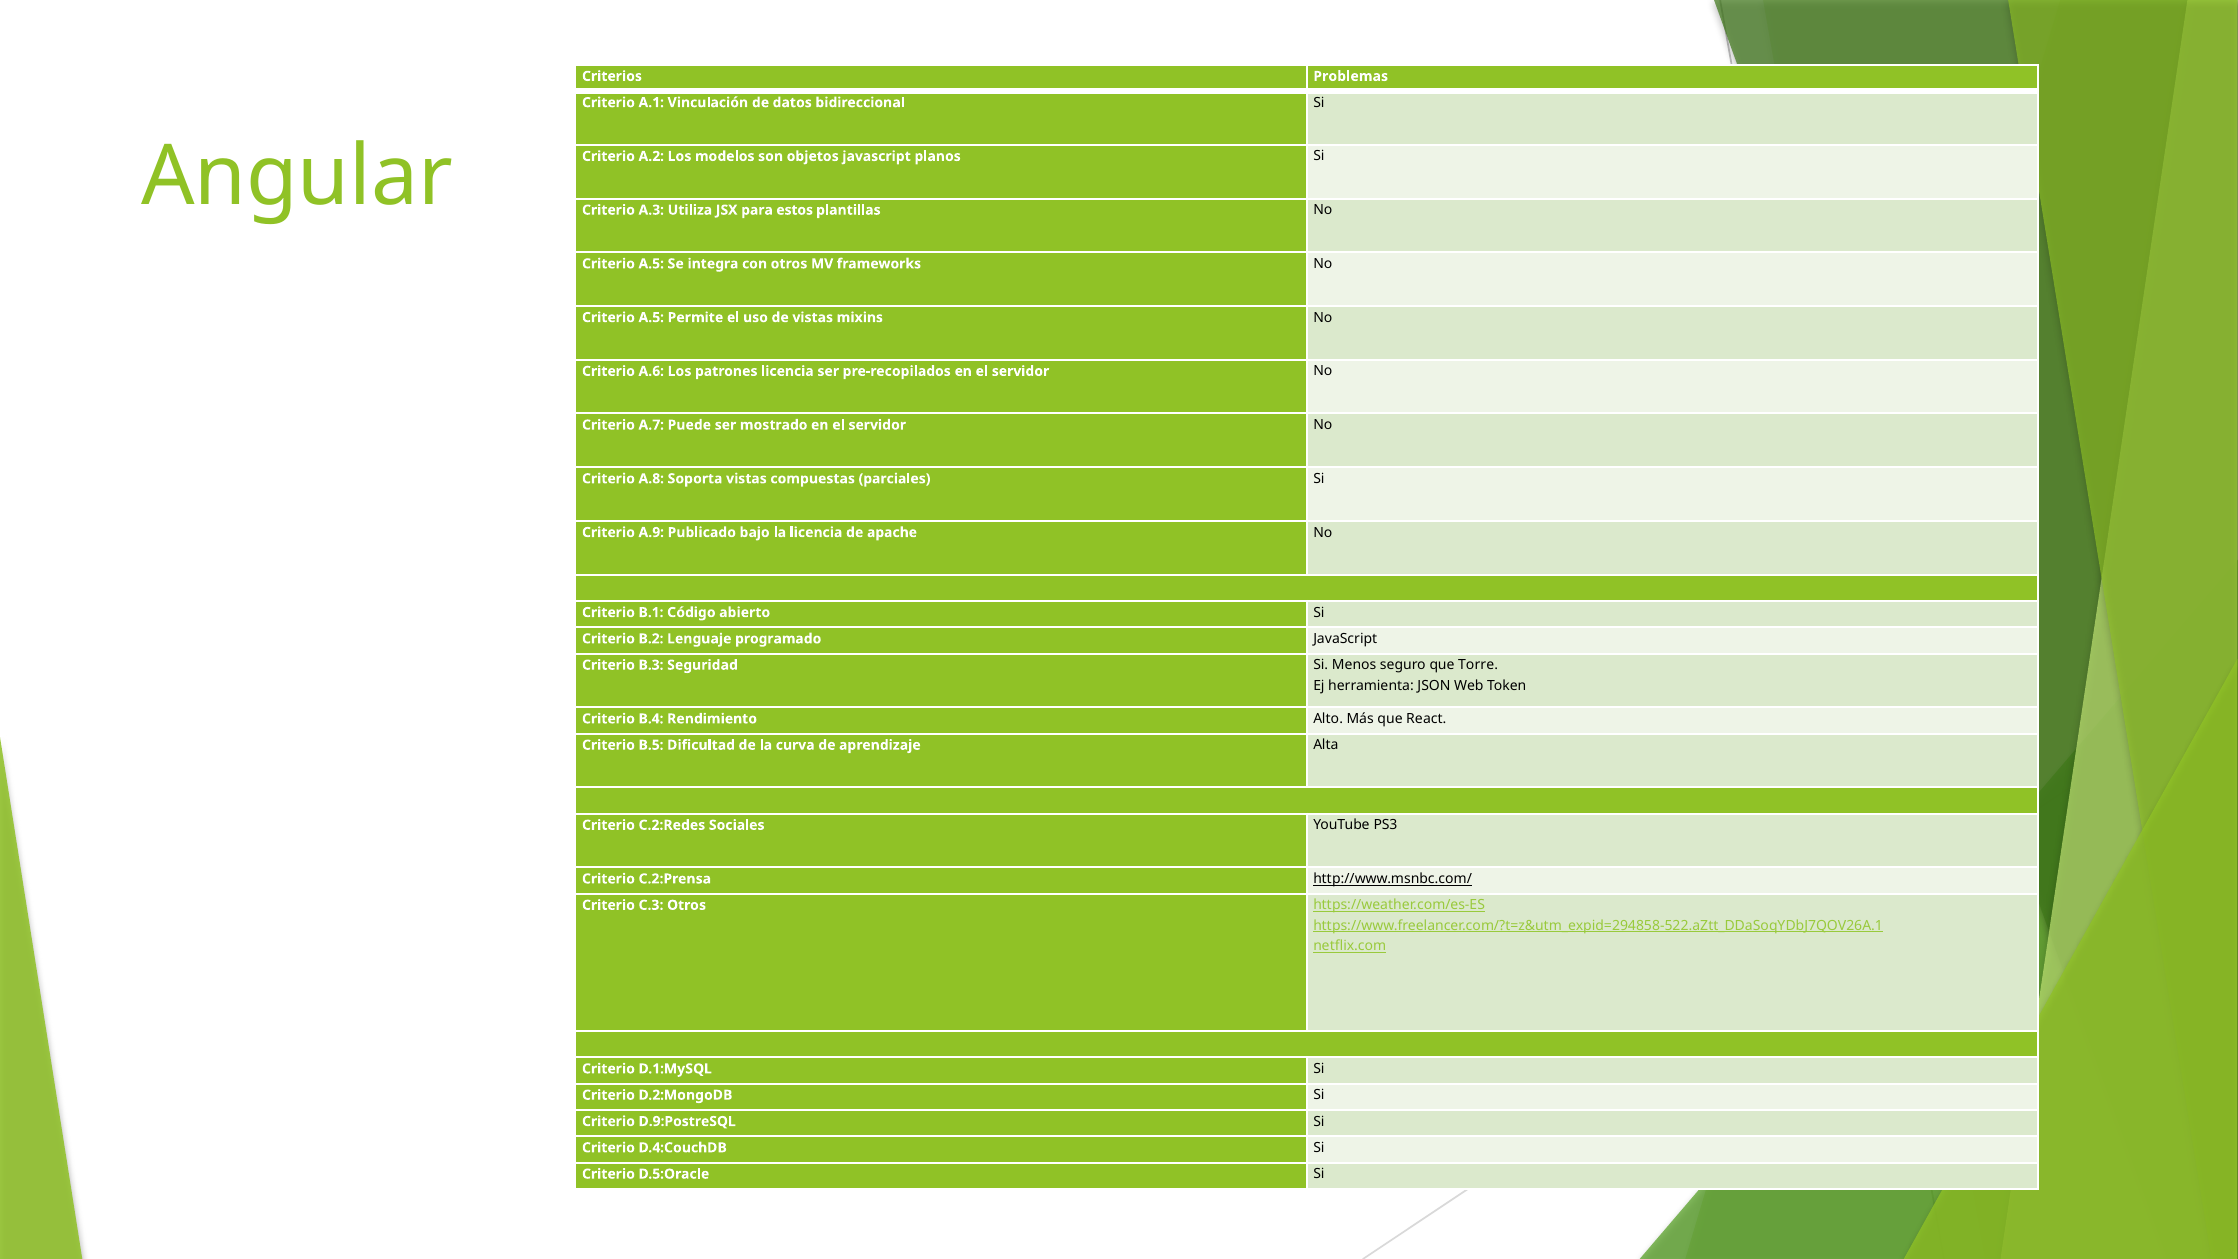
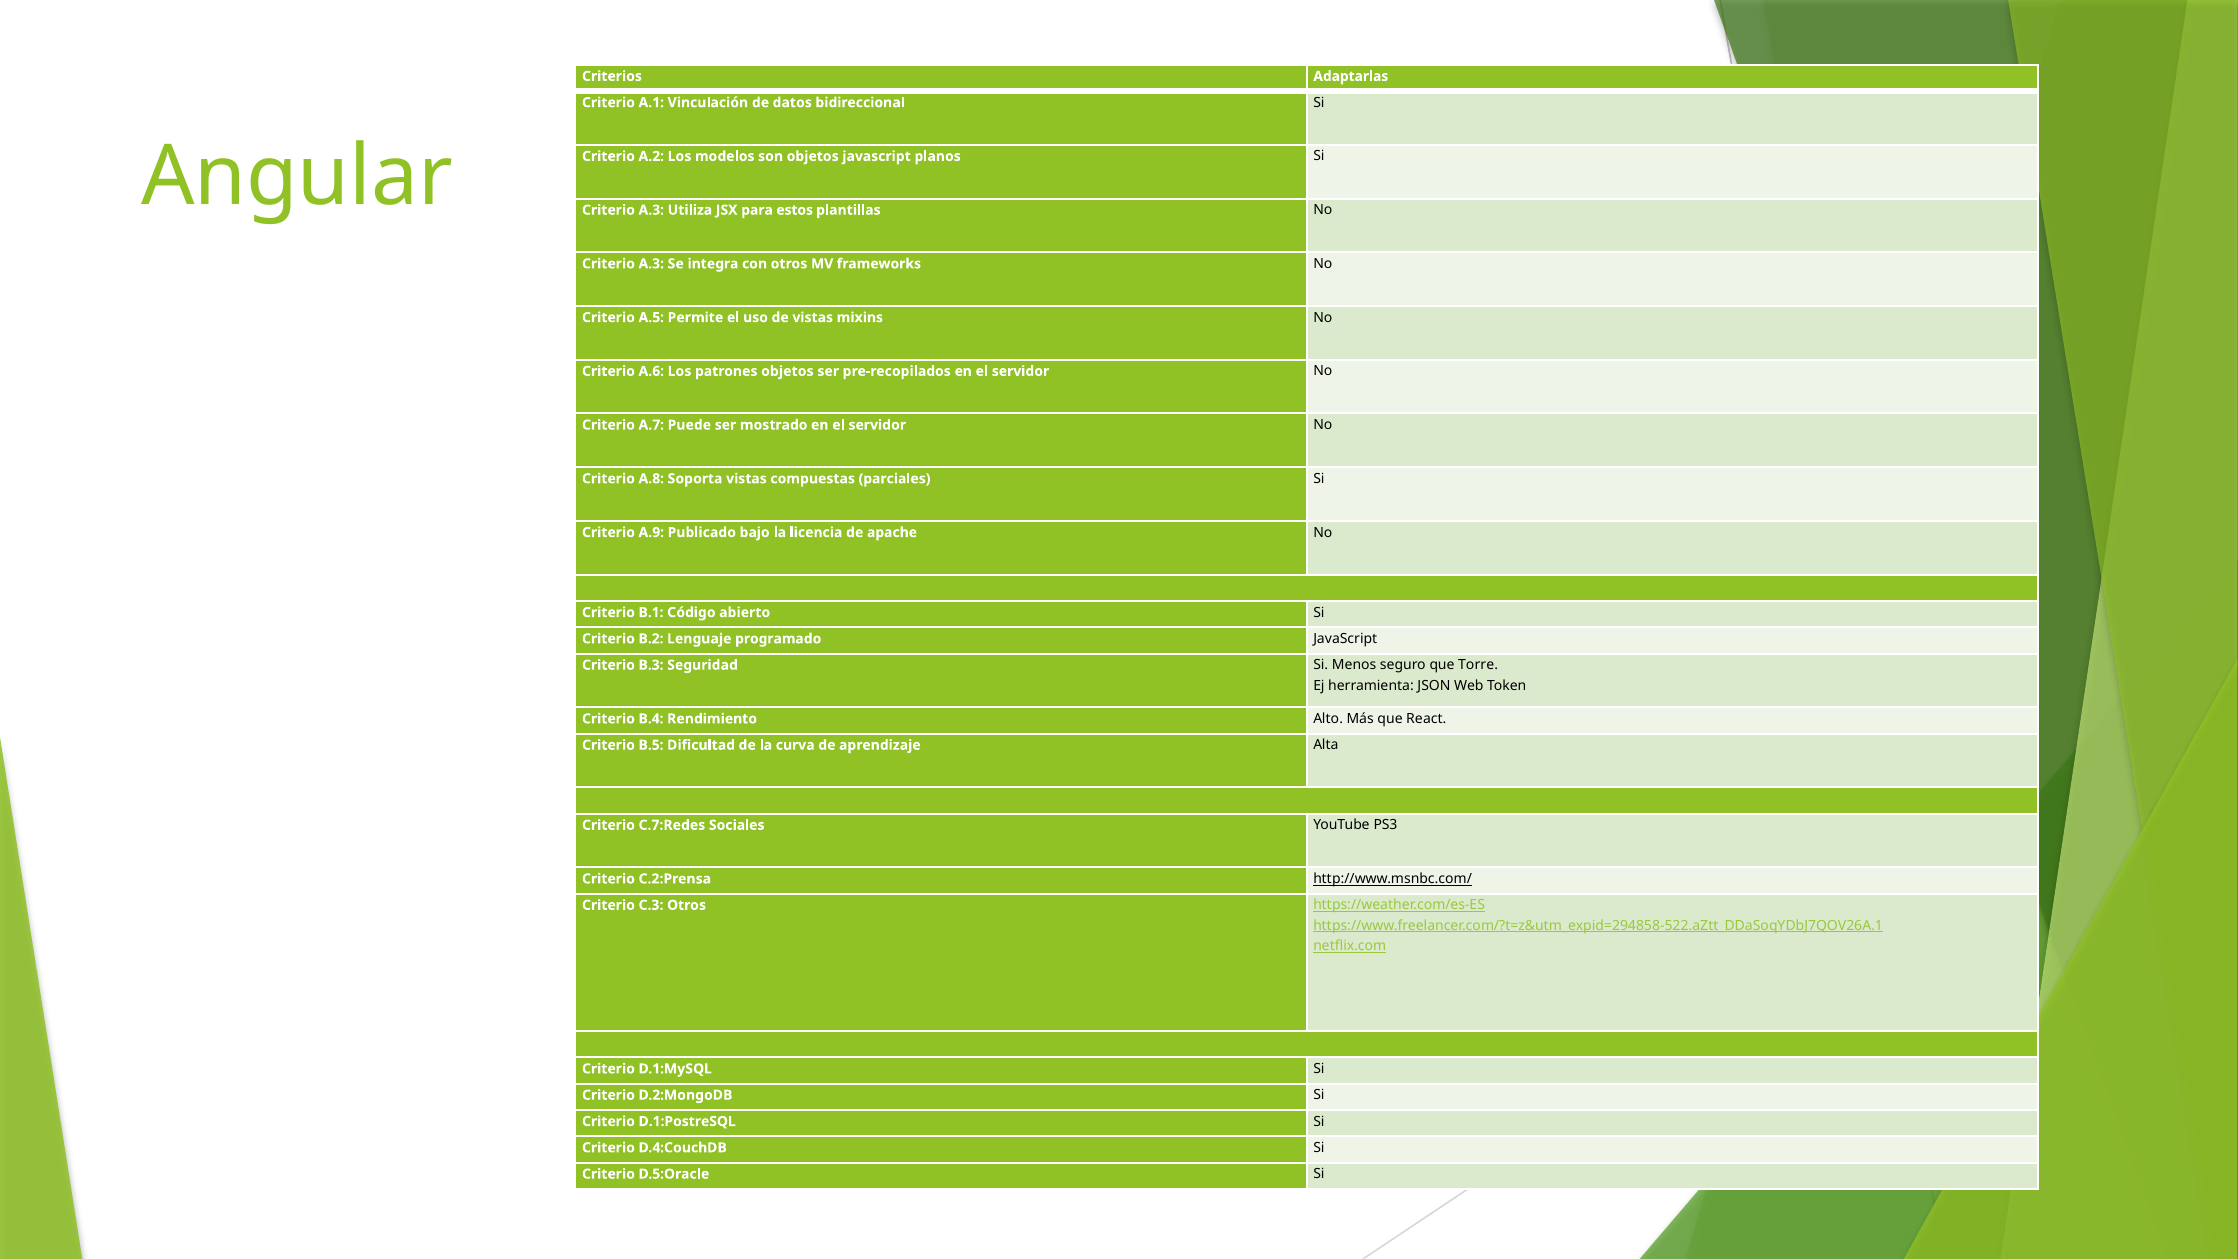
Problemas: Problemas -> Adaptarlas
A.5 at (651, 264): A.5 -> A.3
patrones licencia: licencia -> objetos
C.2:Redes: C.2:Redes -> C.7:Redes
D.9:PostreSQL: D.9:PostreSQL -> D.1:PostreSQL
